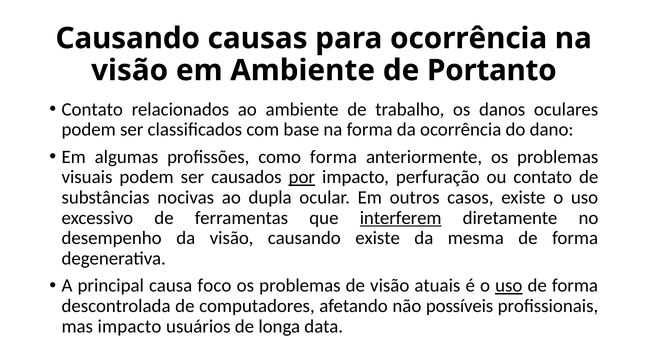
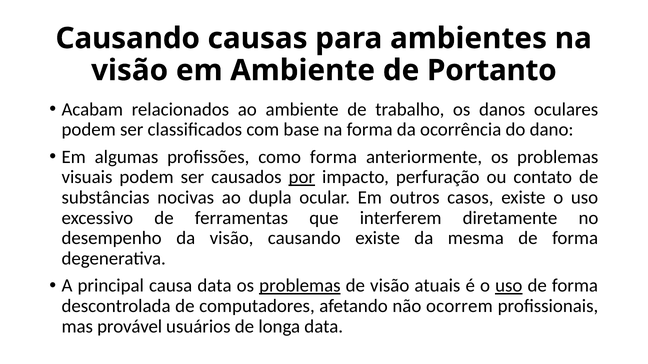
para ocorrência: ocorrência -> ambientes
Contato at (92, 110): Contato -> Acabam
interferem underline: present -> none
causa foco: foco -> data
problemas at (300, 286) underline: none -> present
possíveis: possíveis -> ocorrem
mas impacto: impacto -> provável
